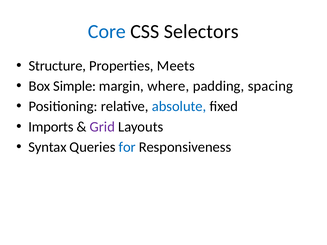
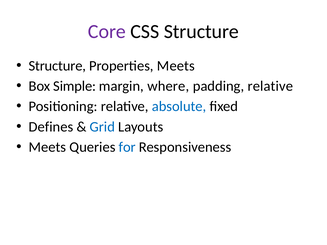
Core colour: blue -> purple
CSS Selectors: Selectors -> Structure
padding spacing: spacing -> relative
Imports: Imports -> Defines
Grid colour: purple -> blue
Syntax at (47, 147): Syntax -> Meets
